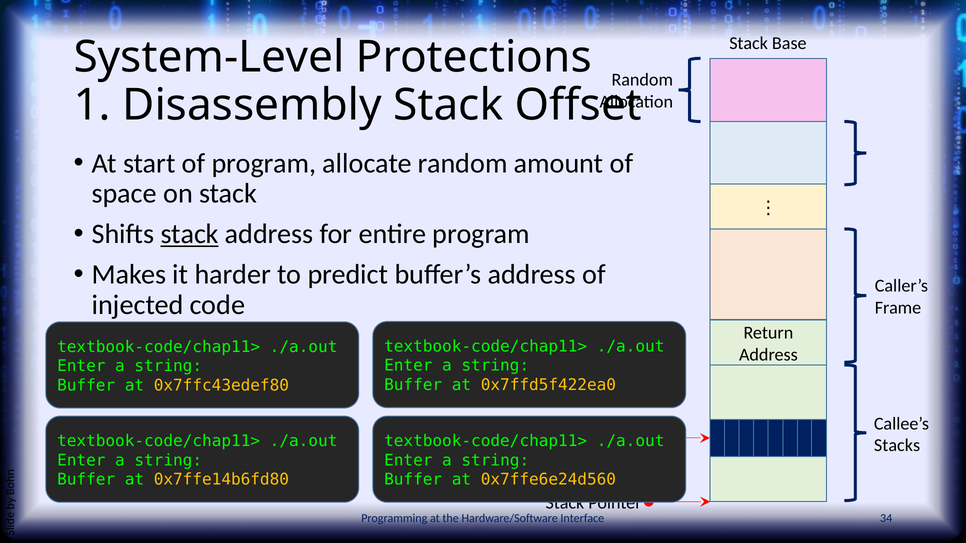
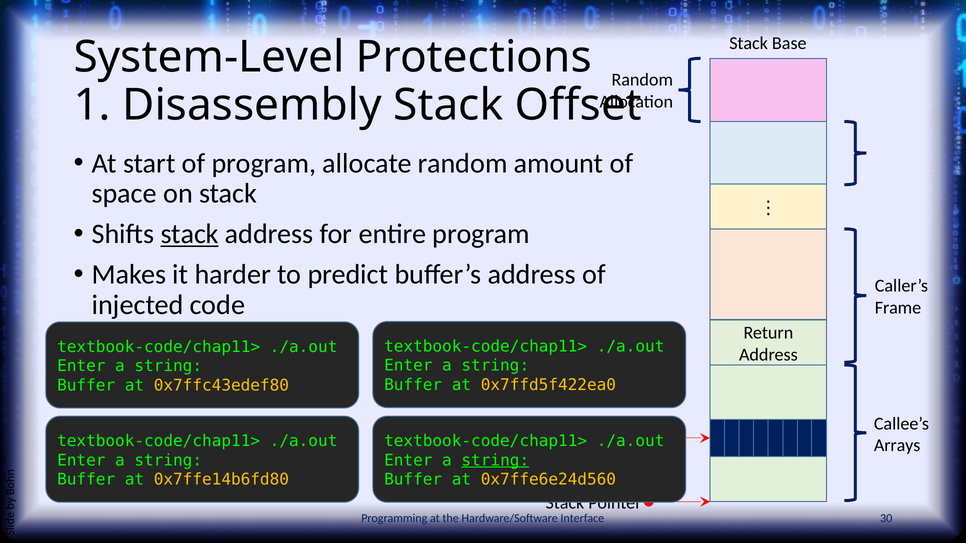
Stacks: Stacks -> Arrays
string at (495, 461) underline: none -> present
34: 34 -> 30
